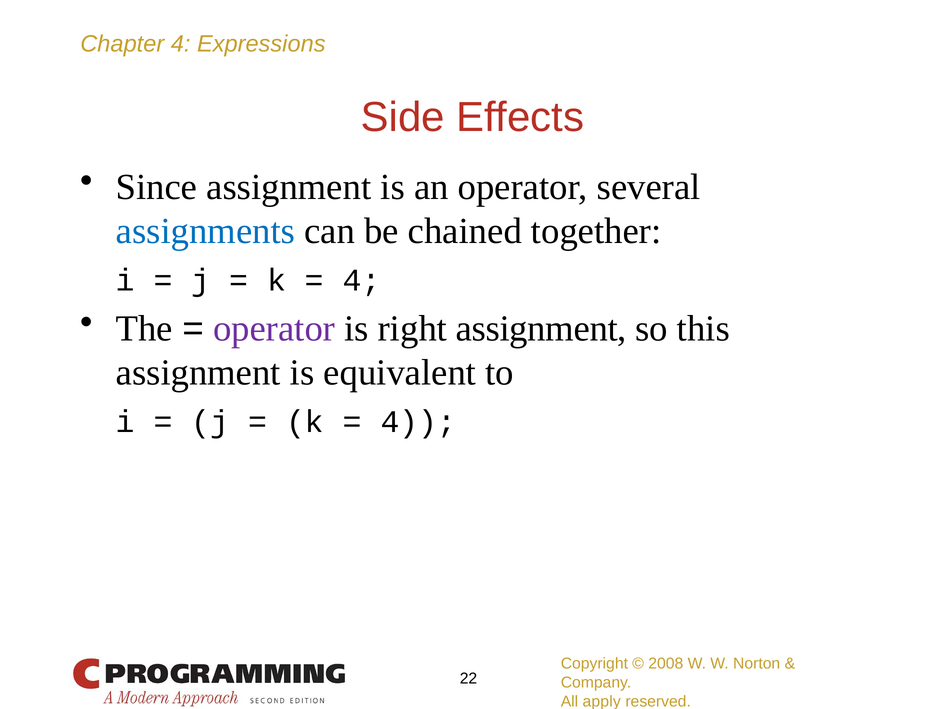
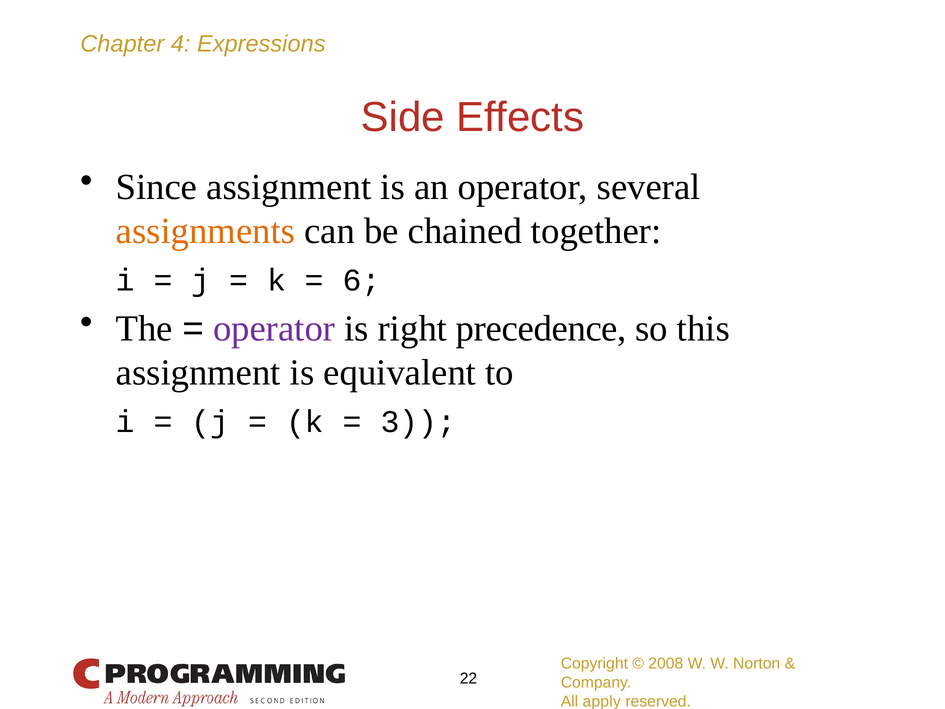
assignments colour: blue -> orange
4 at (362, 280): 4 -> 6
right assignment: assignment -> precedence
4 at (418, 422): 4 -> 3
